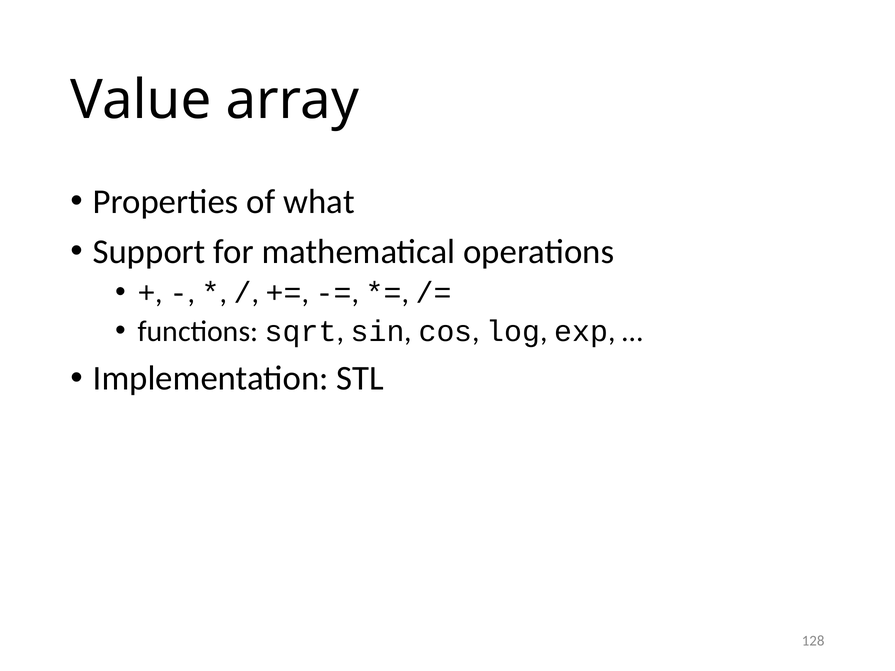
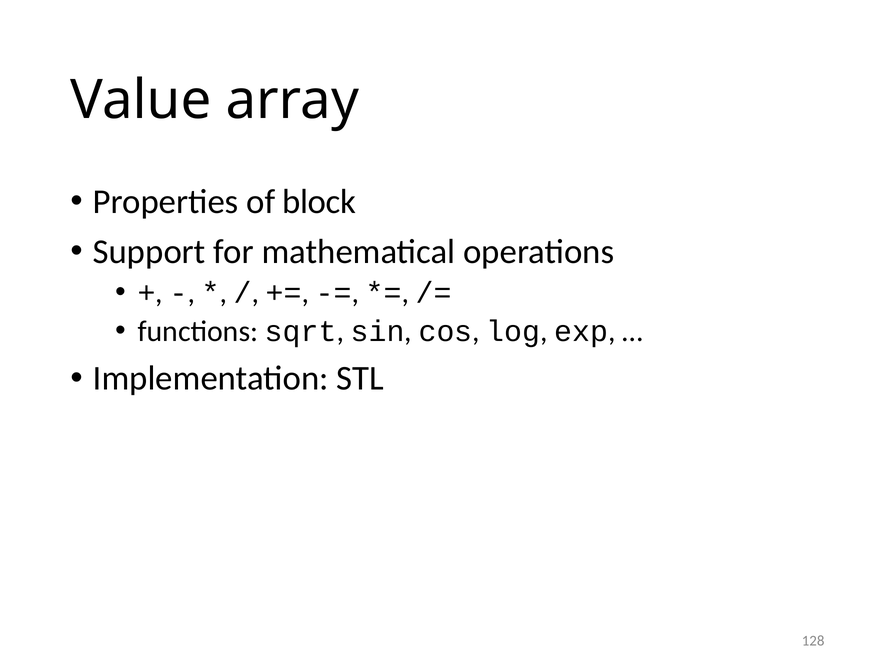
what: what -> block
